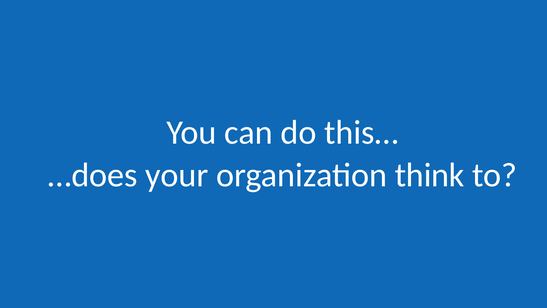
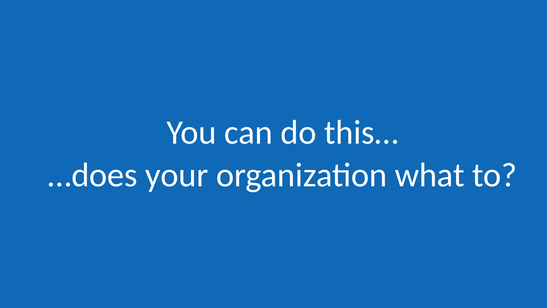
think: think -> what
